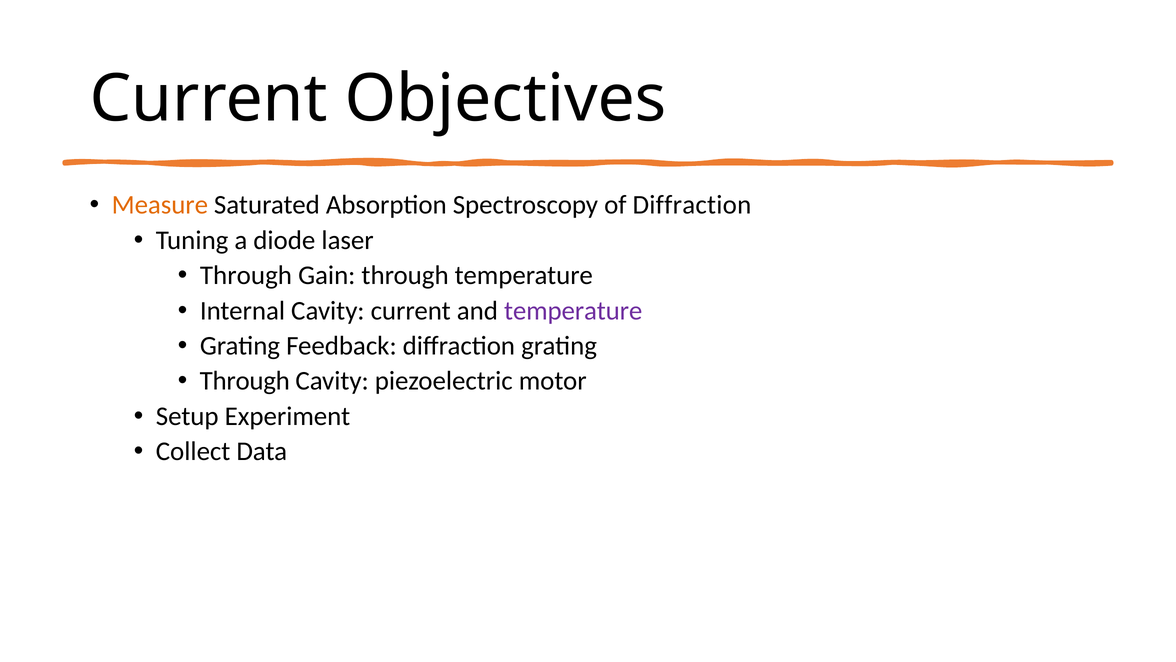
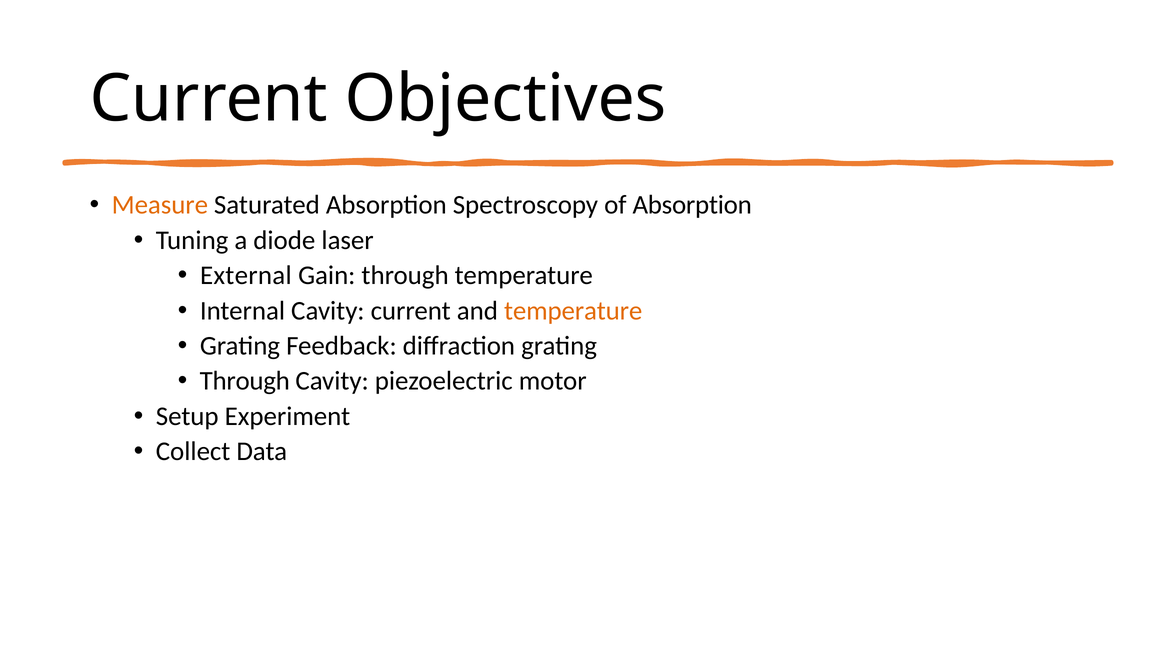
of Diffraction: Diffraction -> Absorption
Through at (246, 275): Through -> External
temperature at (573, 310) colour: purple -> orange
